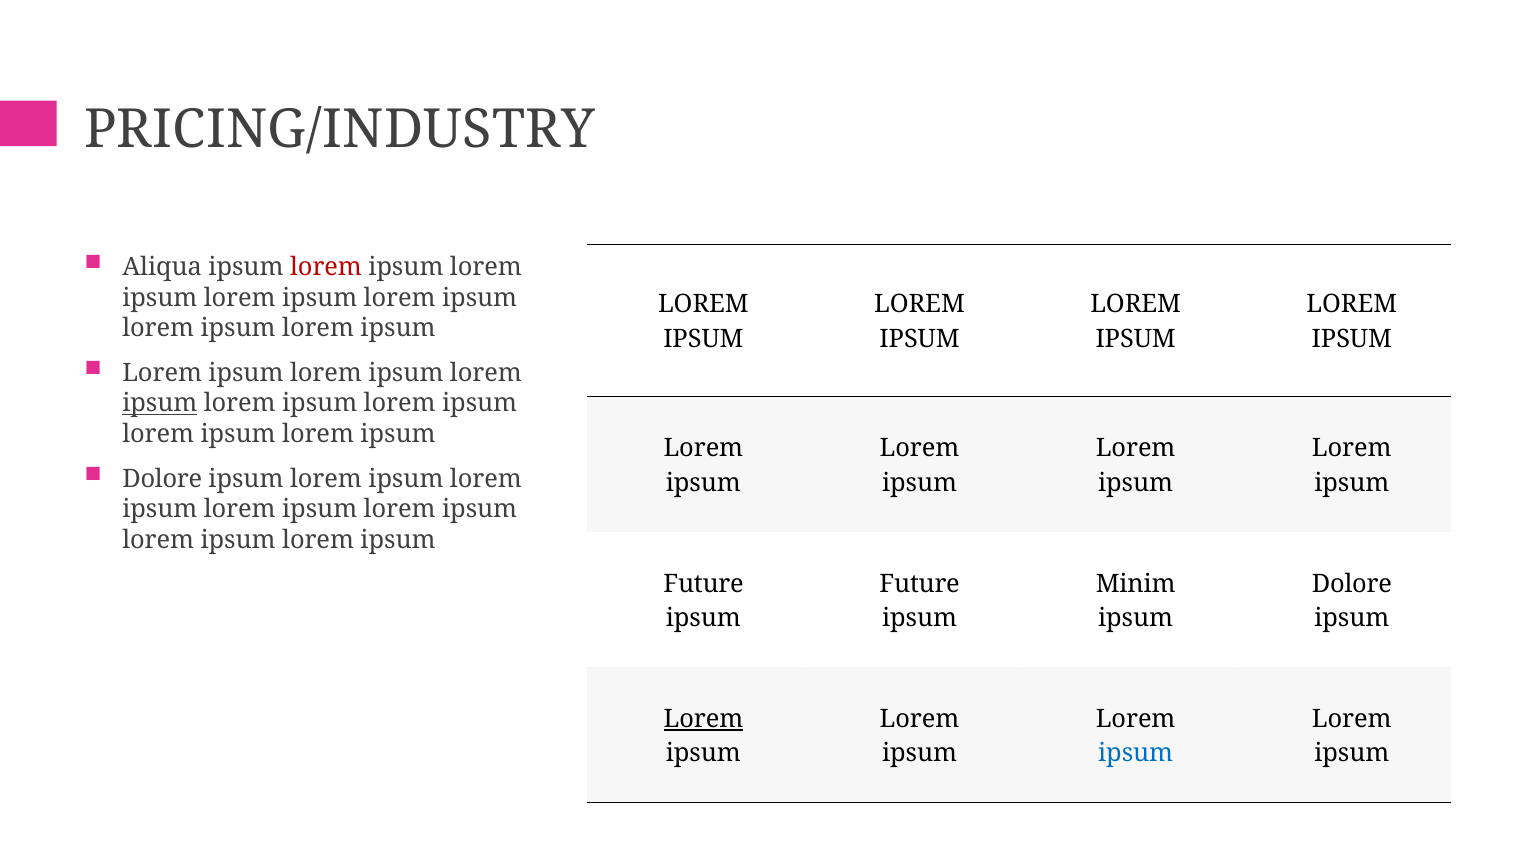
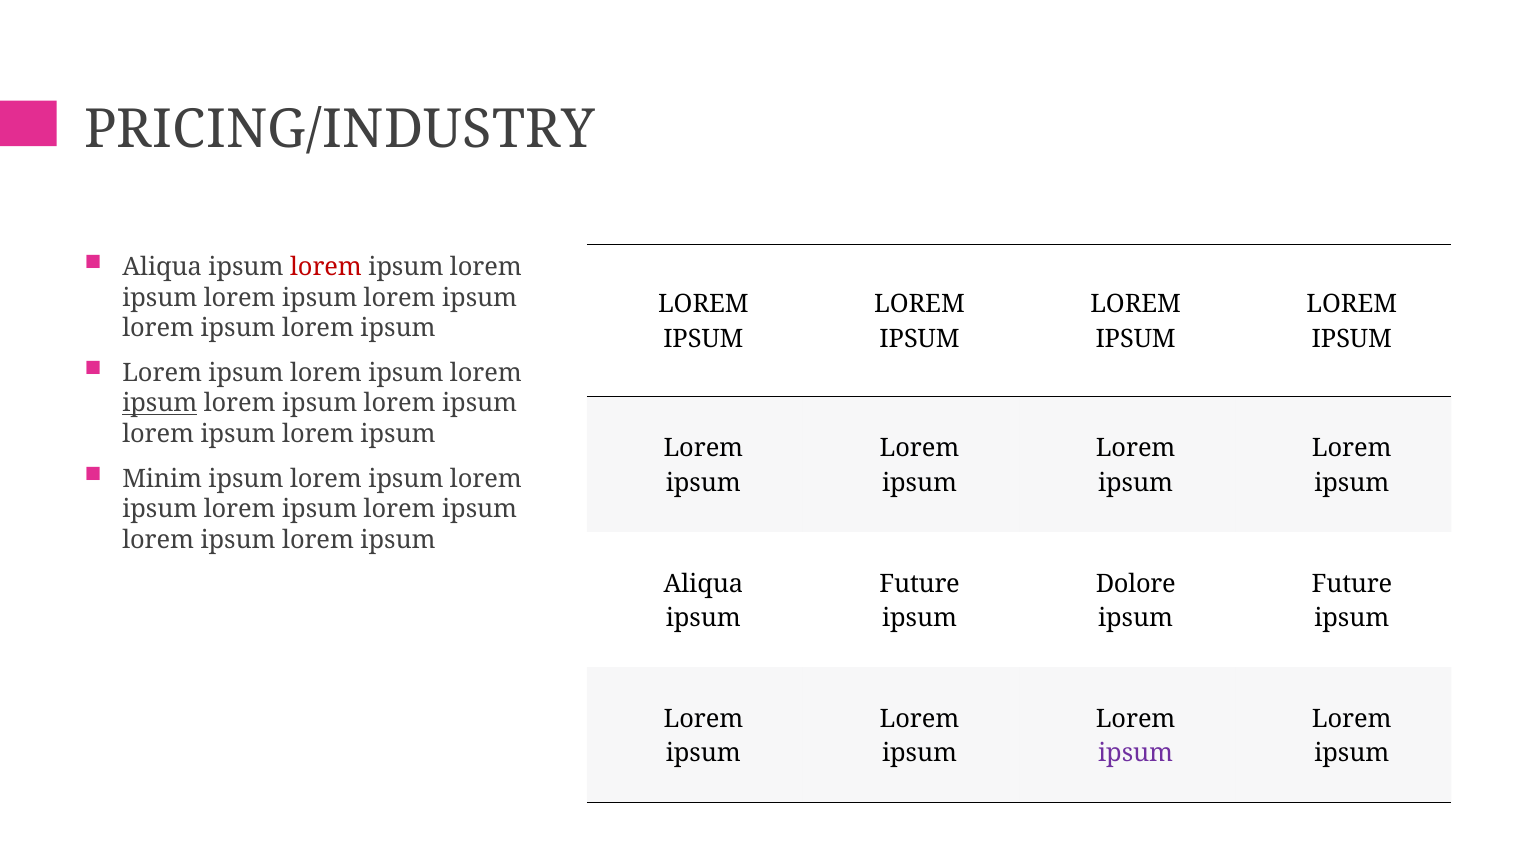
Dolore at (162, 479): Dolore -> Minim
Future at (703, 584): Future -> Aliqua
Minim: Minim -> Dolore
Dolore at (1352, 584): Dolore -> Future
Lorem at (703, 719) underline: present -> none
ipsum at (1136, 754) colour: blue -> purple
